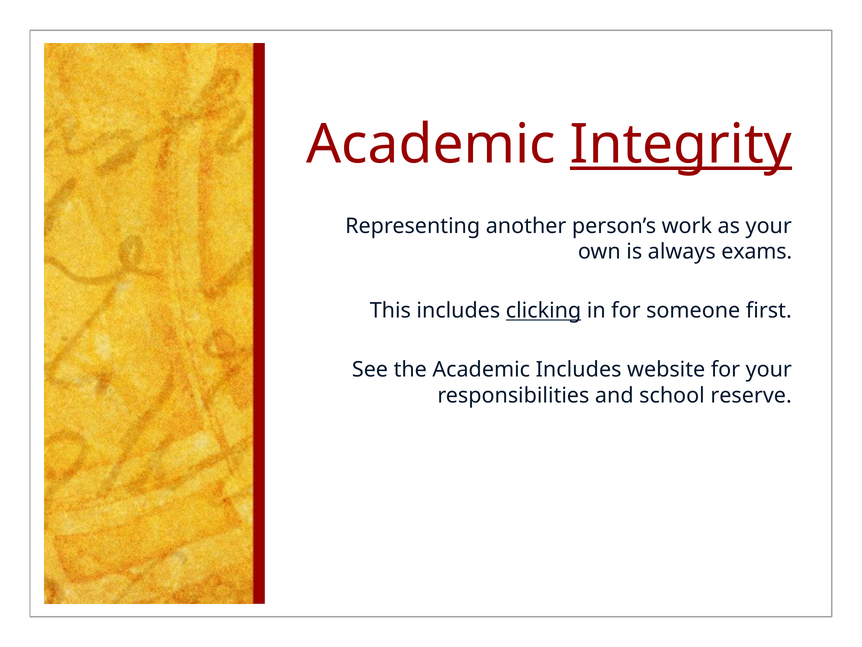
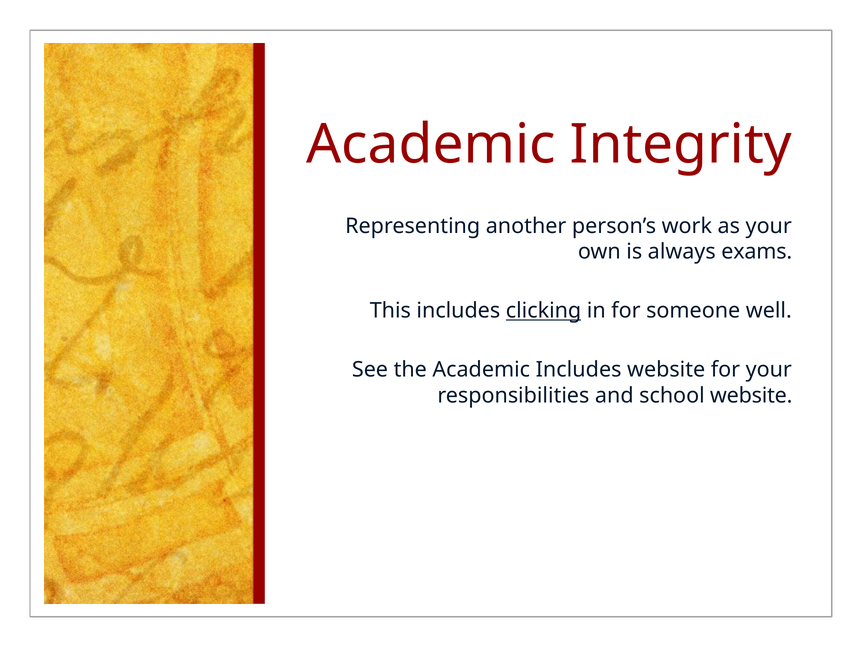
Integrity underline: present -> none
first: first -> well
school reserve: reserve -> website
